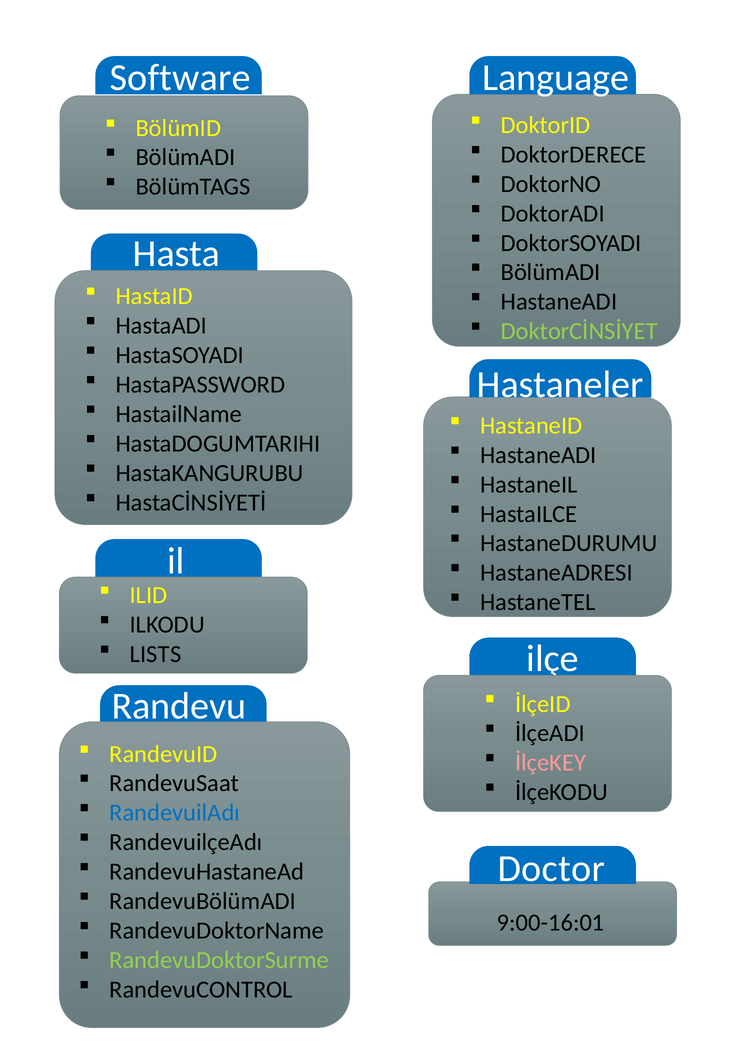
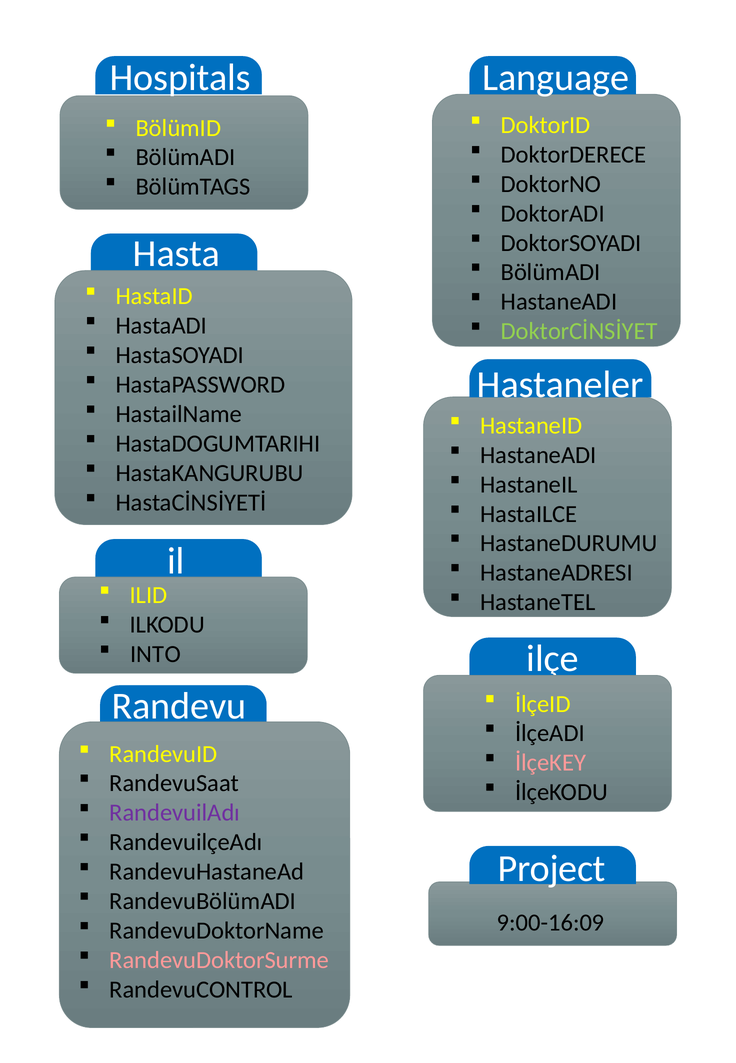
Software: Software -> Hospitals
LISTS: LISTS -> INTO
RandevuilAdı colour: blue -> purple
Doctor: Doctor -> Project
9:00-16:01: 9:00-16:01 -> 9:00-16:09
RandevuDoktorSurme colour: light green -> pink
